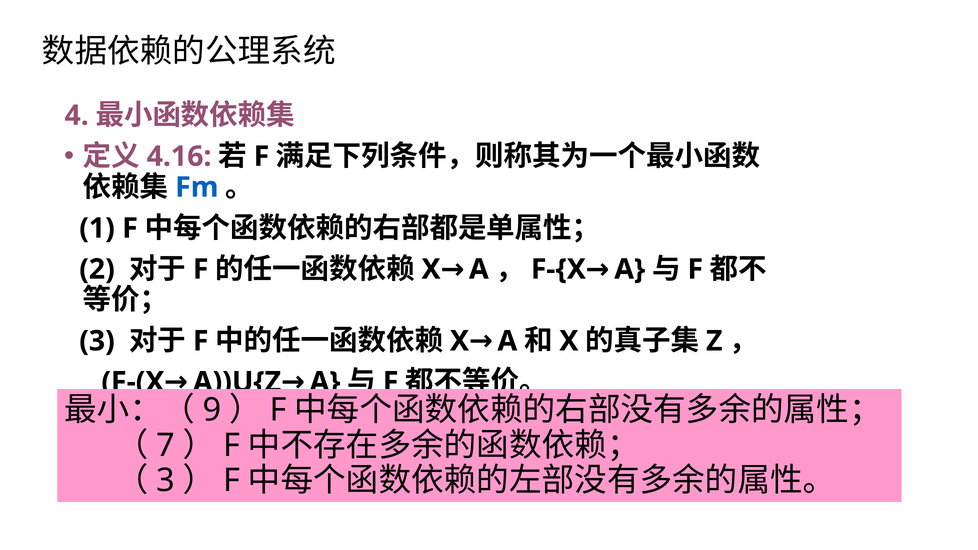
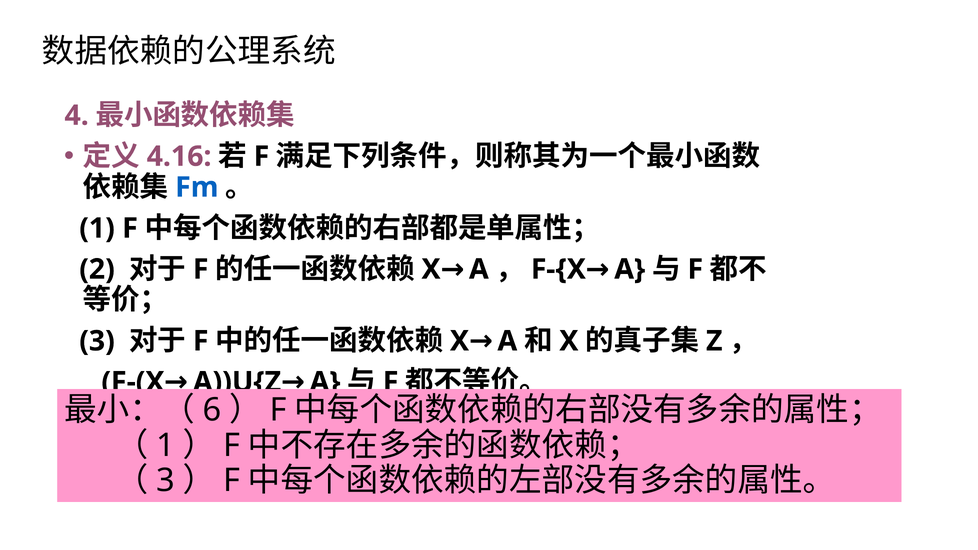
9: 9 -> 6
7 at (166, 445): 7 -> 1
